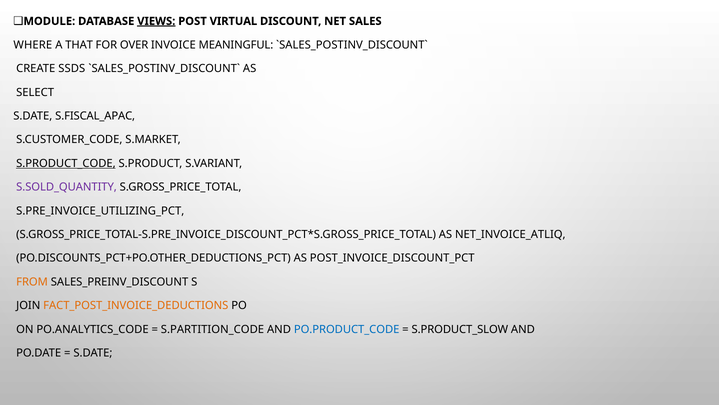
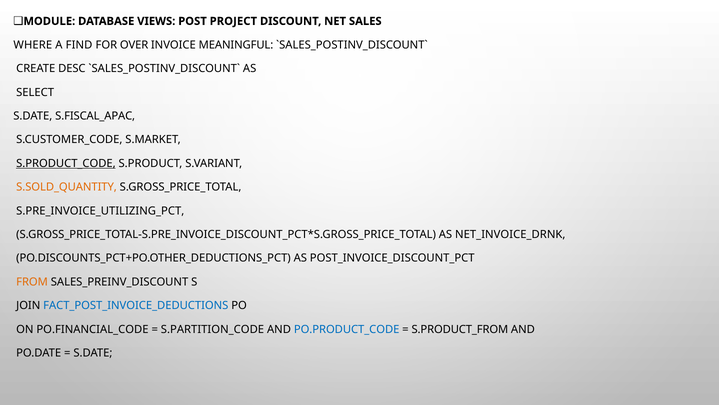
VIEWS underline: present -> none
VIRTUAL: VIRTUAL -> PROJECT
THAT: THAT -> FIND
SSDS: SSDS -> DESC
S.SOLD_QUANTITY colour: purple -> orange
NET_INVOICE_ATLIQ: NET_INVOICE_ATLIQ -> NET_INVOICE_DRNK
FACT_POST_INVOICE_DEDUCTIONS colour: orange -> blue
PO.ANALYTICS_CODE: PO.ANALYTICS_CODE -> PO.FINANCIAL_CODE
S.PRODUCT_SLOW: S.PRODUCT_SLOW -> S.PRODUCT_FROM
